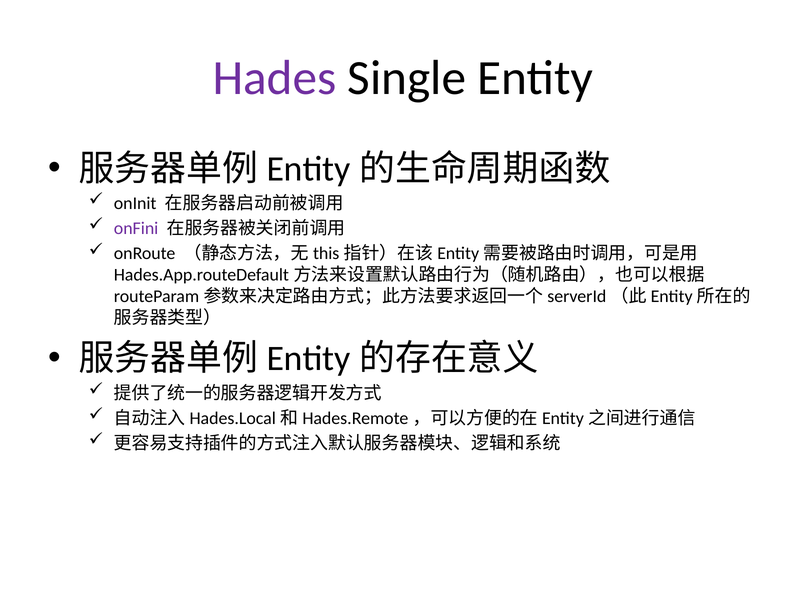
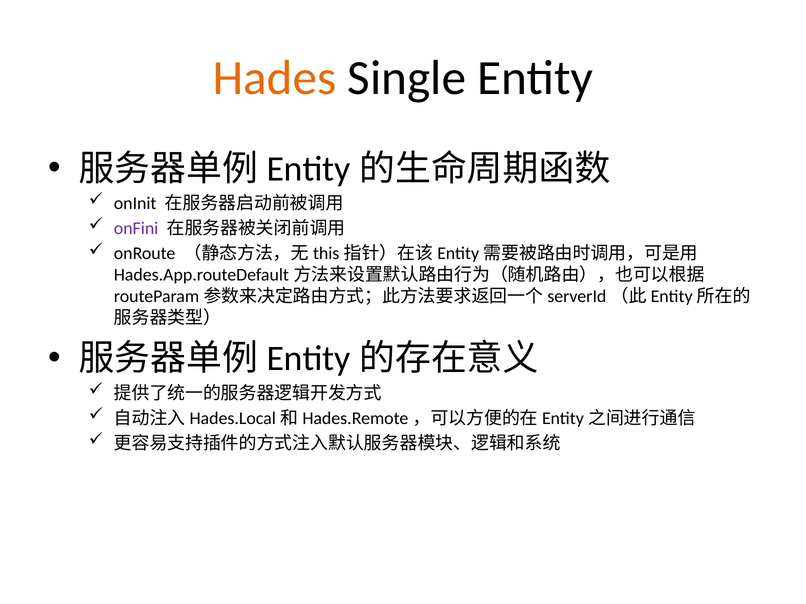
Hades colour: purple -> orange
